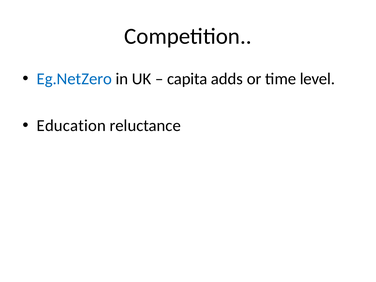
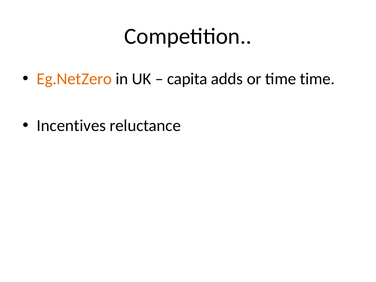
Eg.NetZero colour: blue -> orange
time level: level -> time
Education: Education -> Incentives
